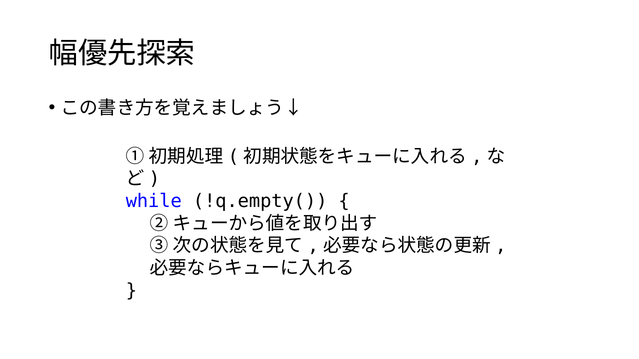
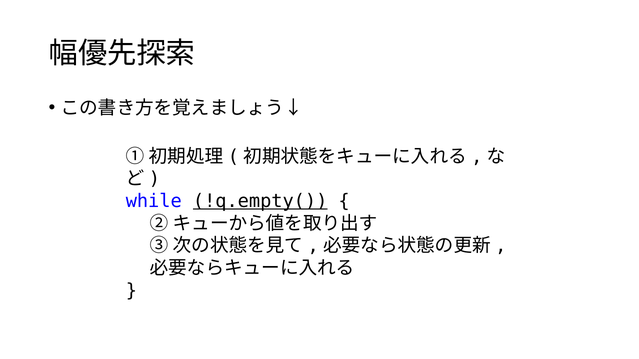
!q.empty( underline: none -> present
